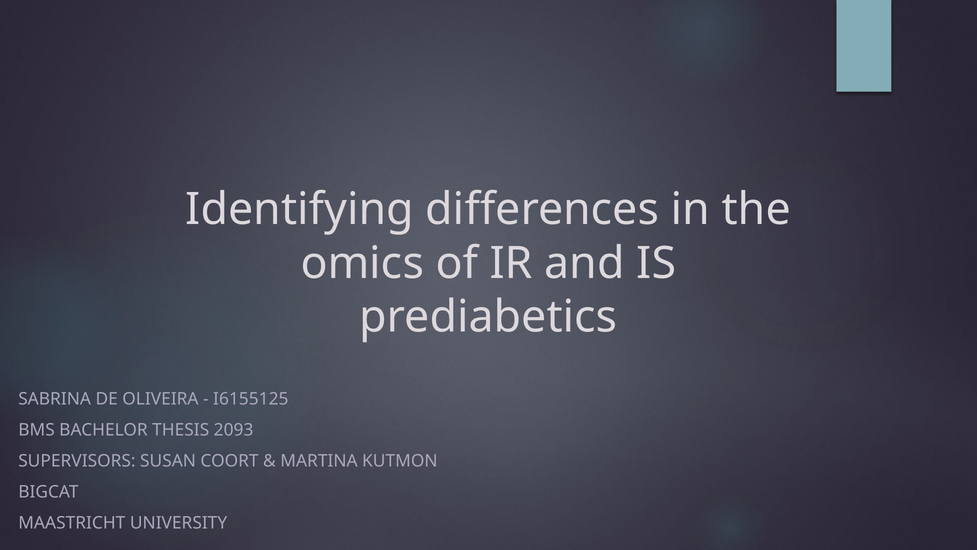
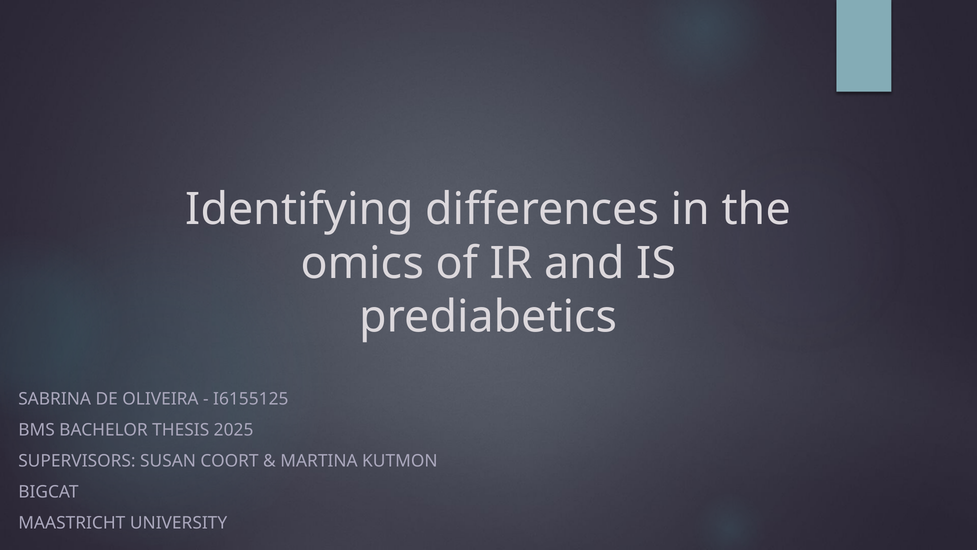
2093: 2093 -> 2025
